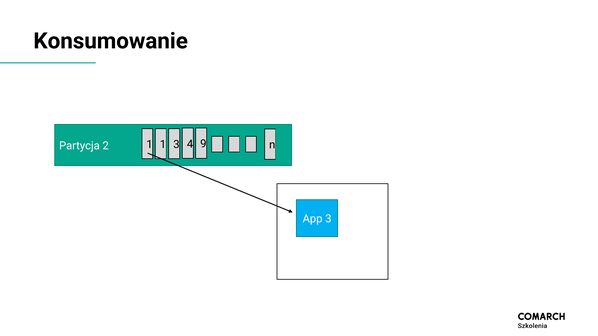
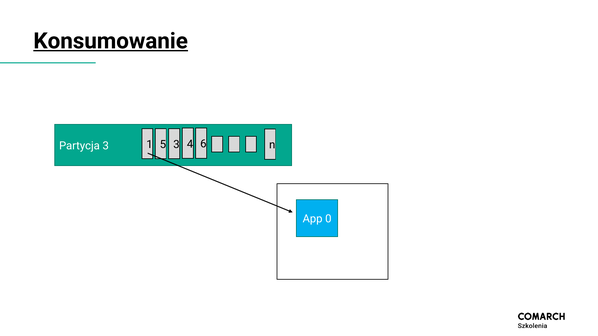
Konsumowanie underline: none -> present
Partycja 2: 2 -> 3
1 1: 1 -> 5
9: 9 -> 6
App 3: 3 -> 0
